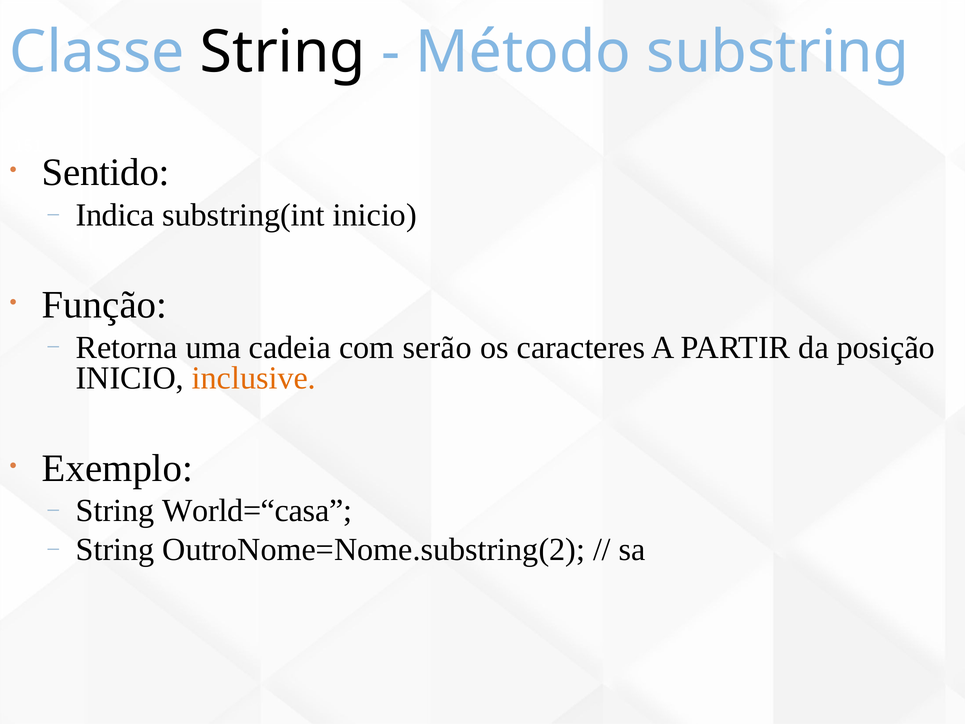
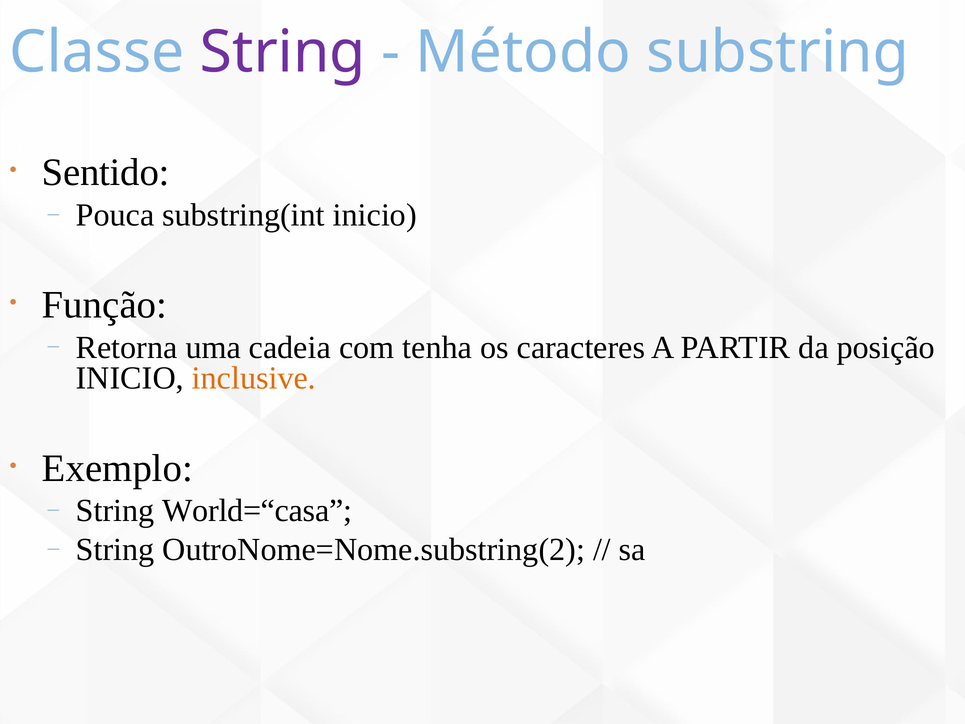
String at (283, 52) colour: black -> purple
Indica: Indica -> Pouca
serão: serão -> tenha
